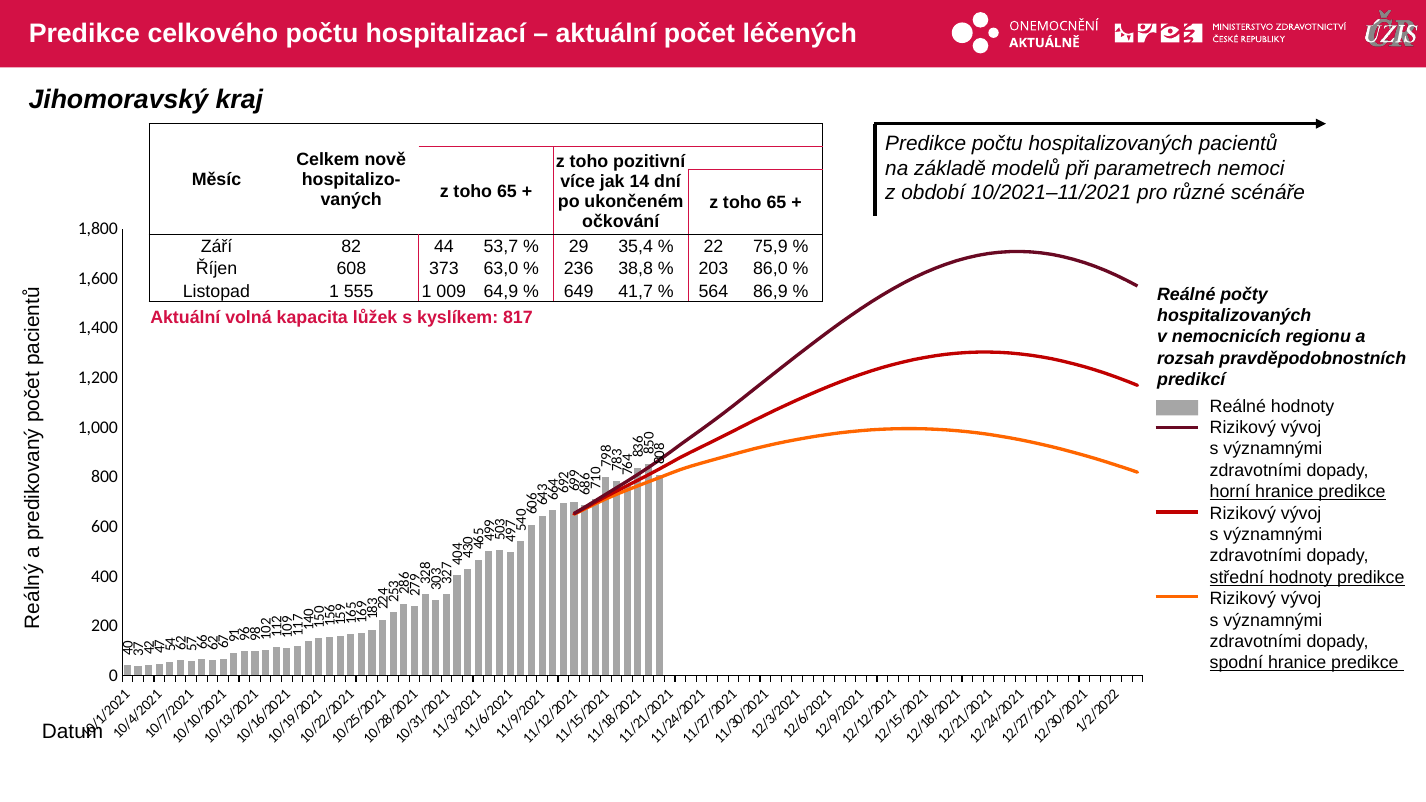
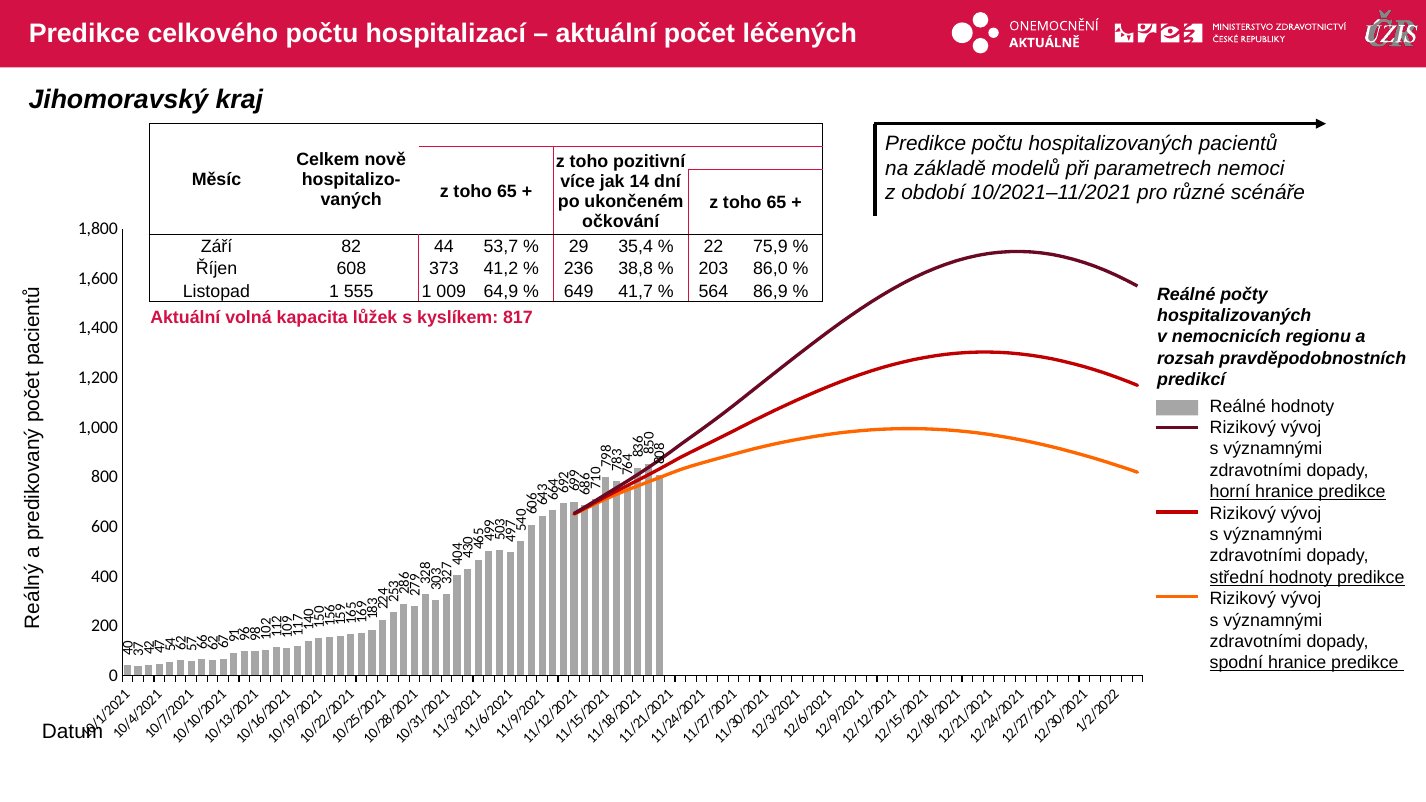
63,0: 63,0 -> 41,2
